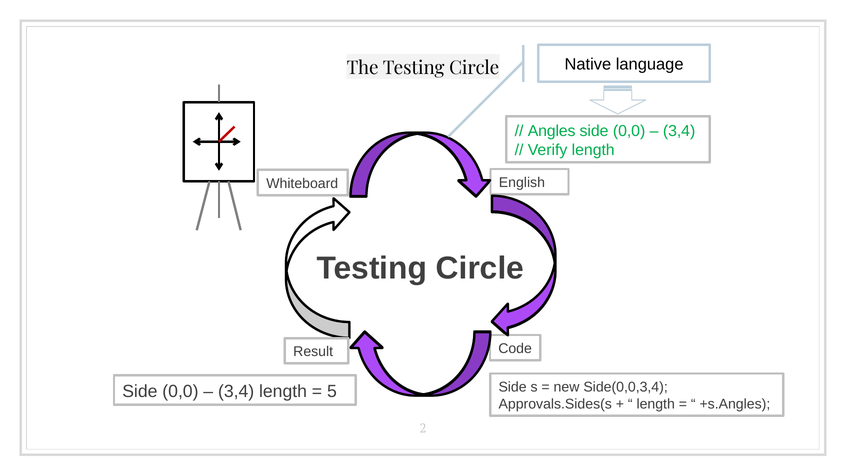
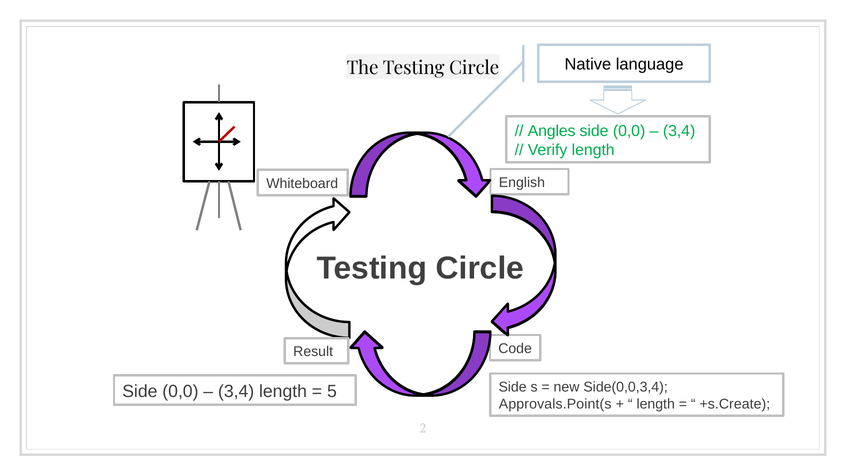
Approvals.Sides(s: Approvals.Sides(s -> Approvals.Point(s
+s.Angles: +s.Angles -> +s.Create
